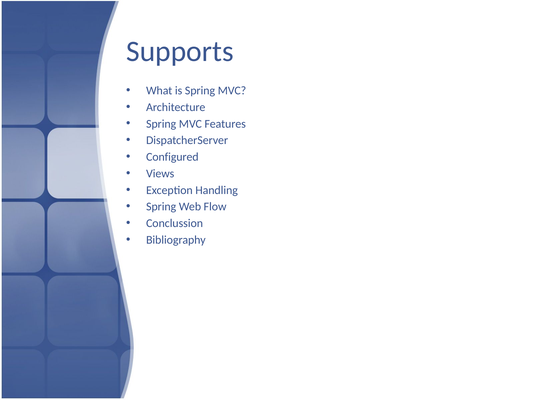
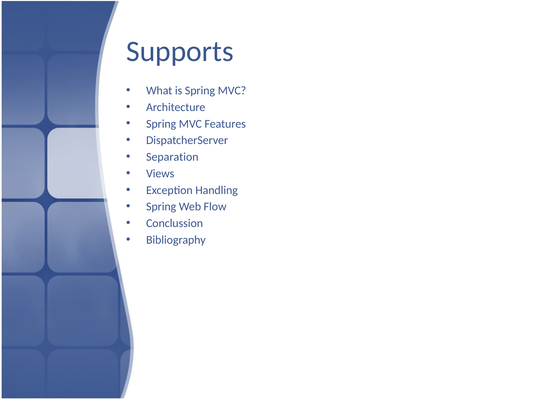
Configured: Configured -> Separation
